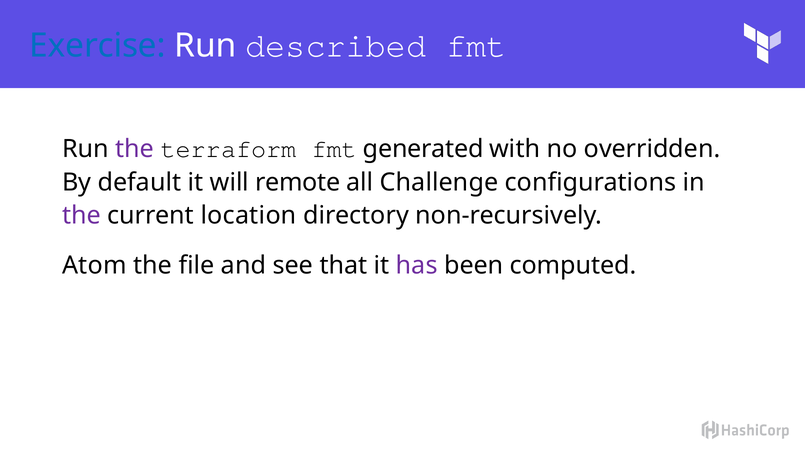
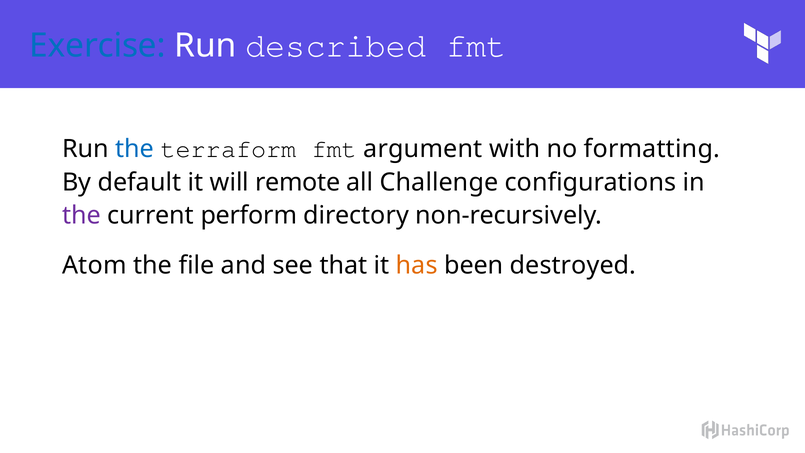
the at (135, 149) colour: purple -> blue
generated: generated -> argument
overridden: overridden -> formatting
location: location -> perform
has colour: purple -> orange
computed: computed -> destroyed
